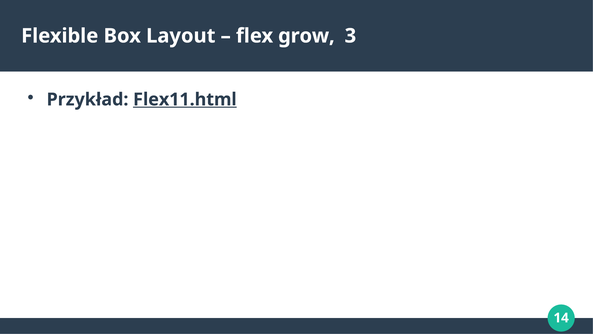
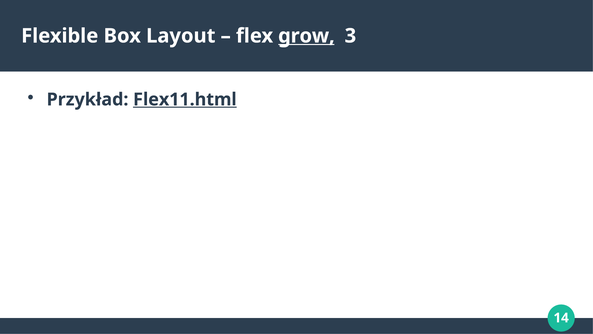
grow underline: none -> present
